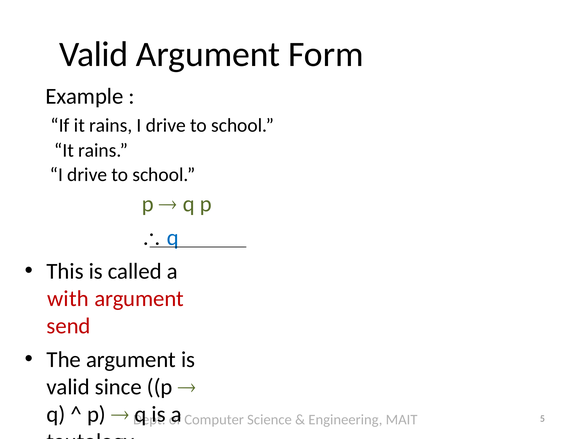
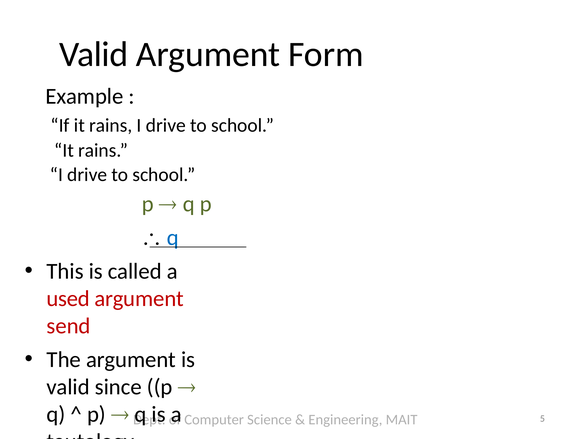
with: with -> used
